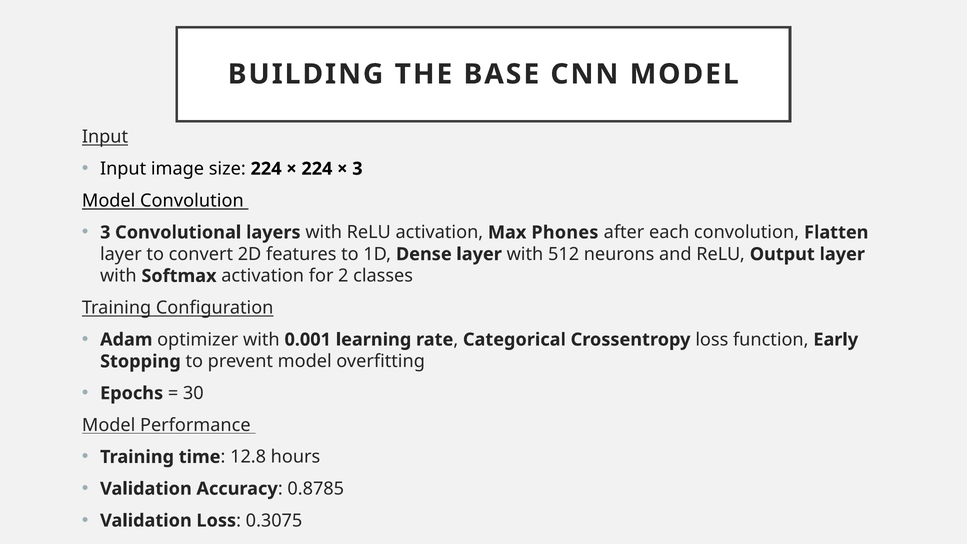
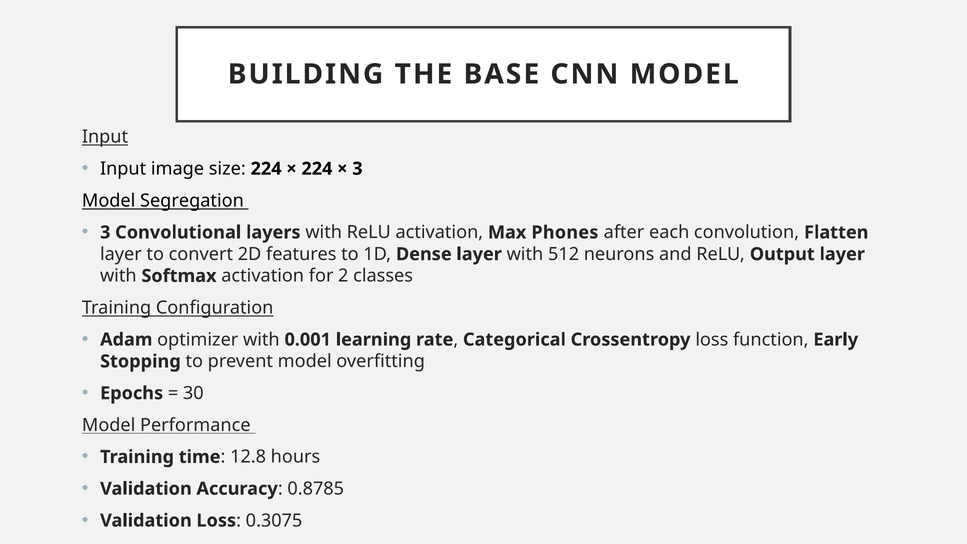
Model Convolution: Convolution -> Segregation
